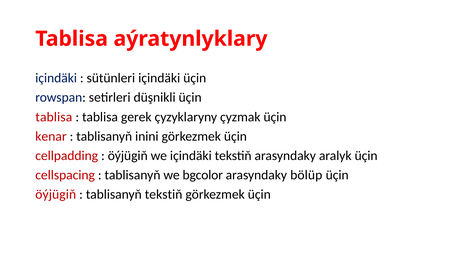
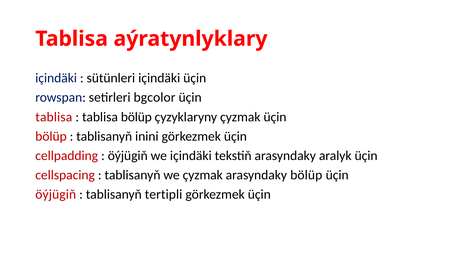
düşnikli: düşnikli -> bgcolor
tablisa gerek: gerek -> bölüp
kenar at (51, 137): kenar -> bölüp
we bgcolor: bgcolor -> çyzmak
tablisanyň tekstiň: tekstiň -> tertipli
